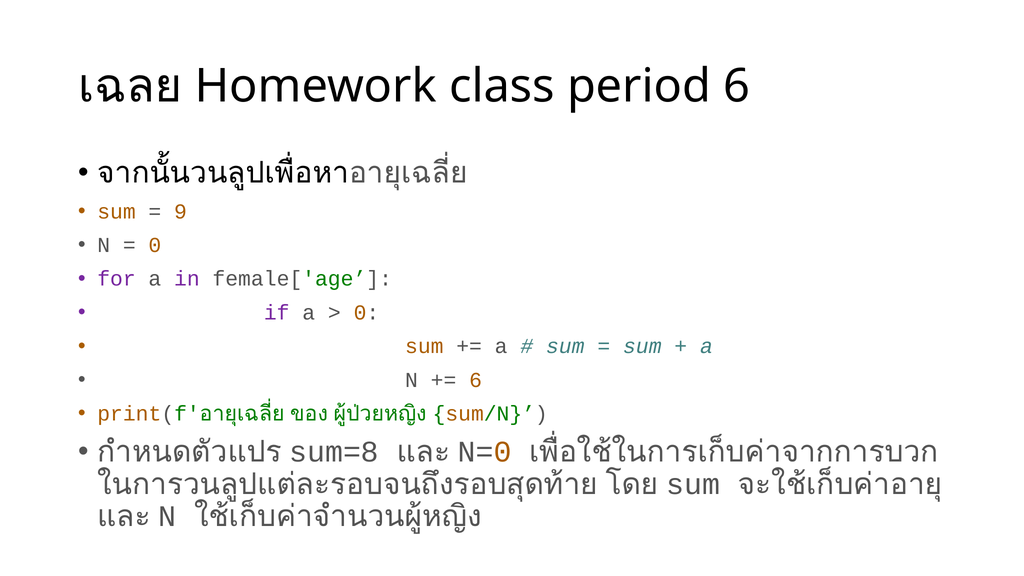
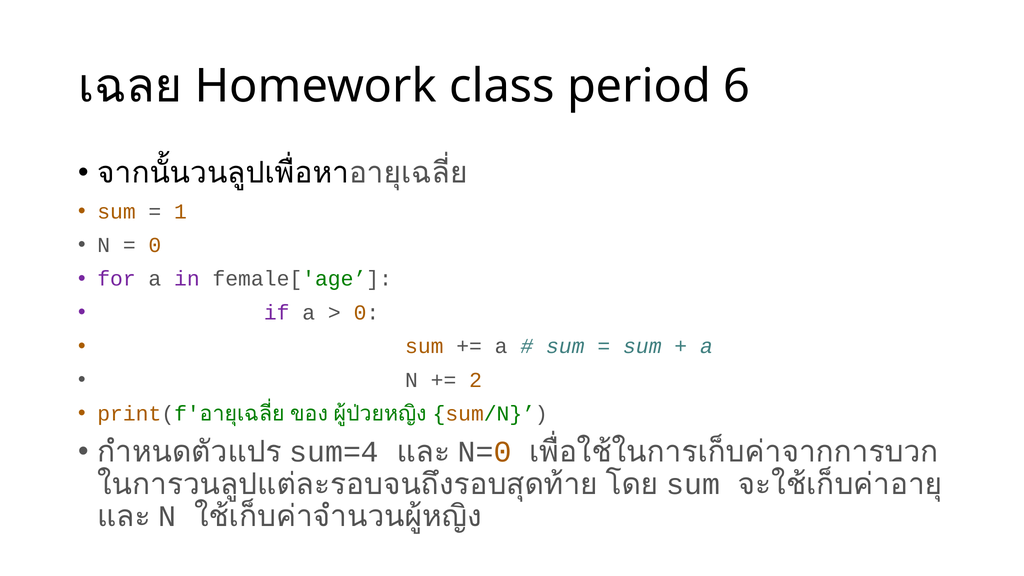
9: 9 -> 1
6 at (476, 380): 6 -> 2
sum=8: sum=8 -> sum=4
